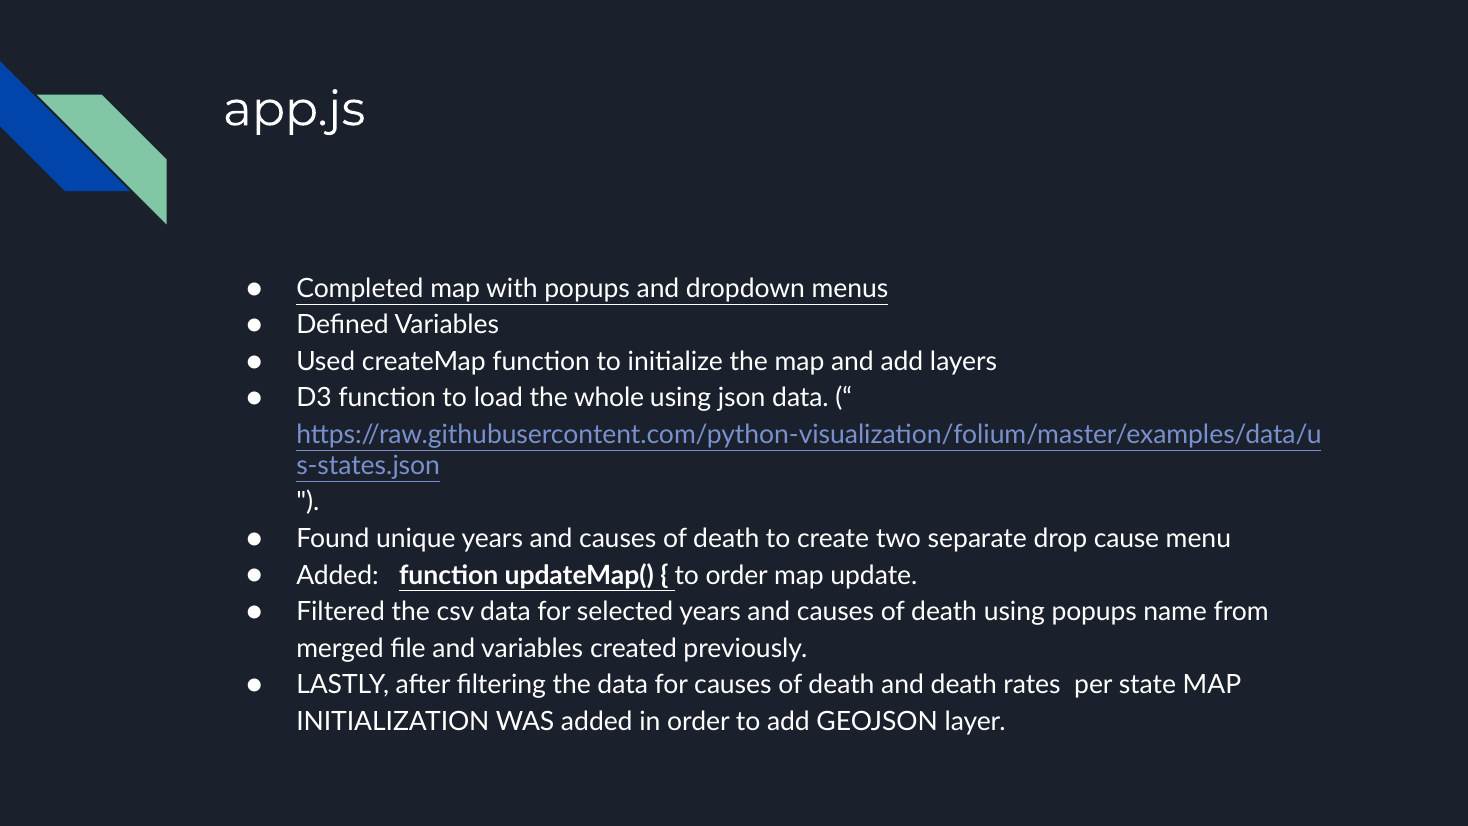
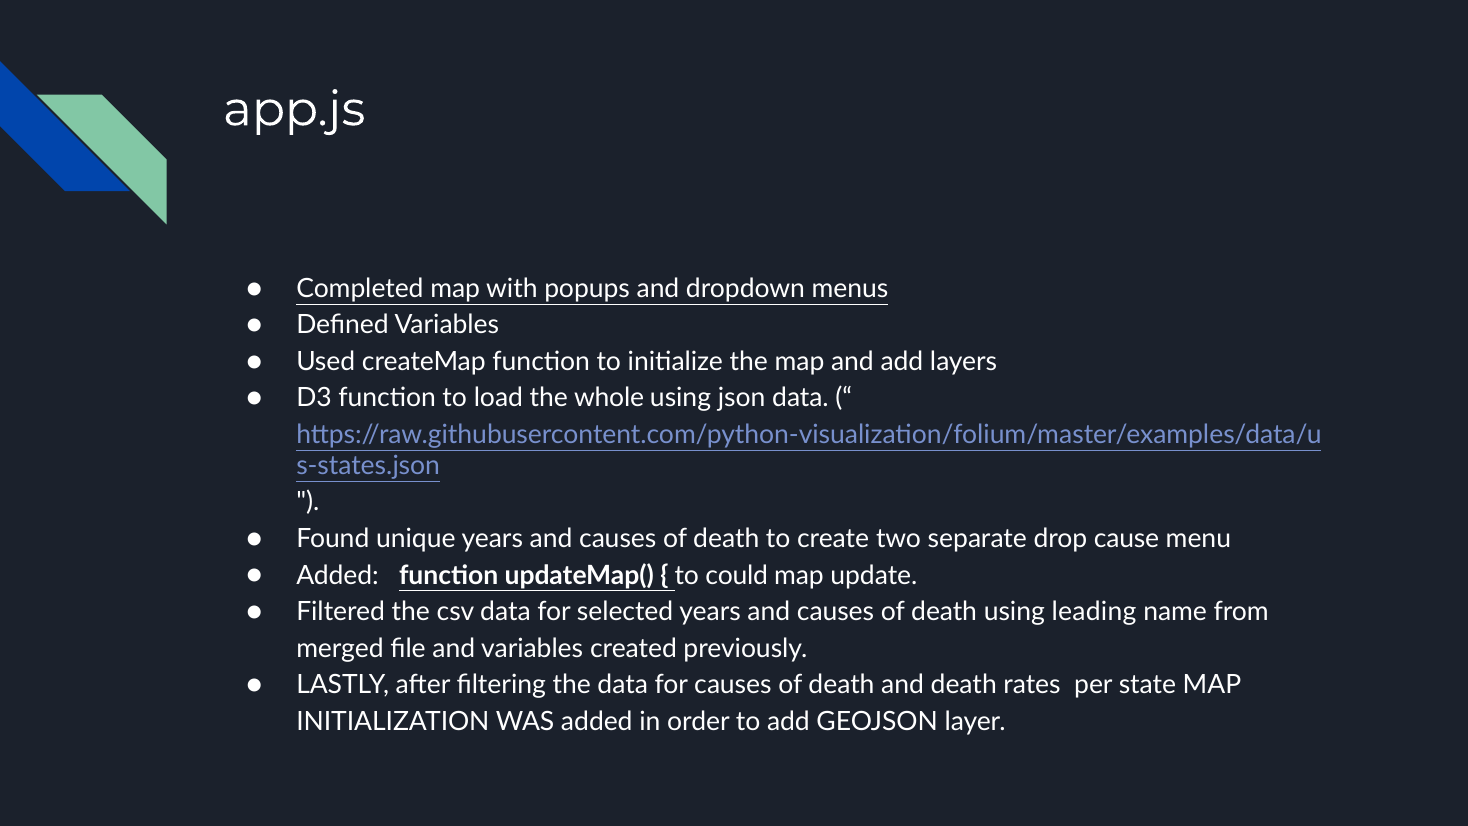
to order: order -> could
using popups: popups -> leading
